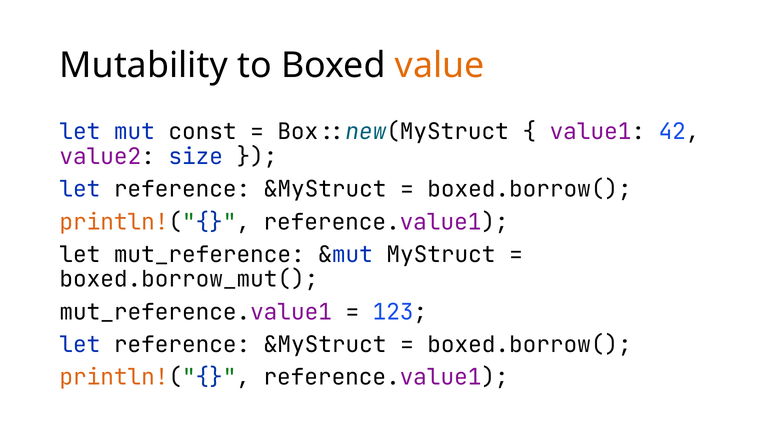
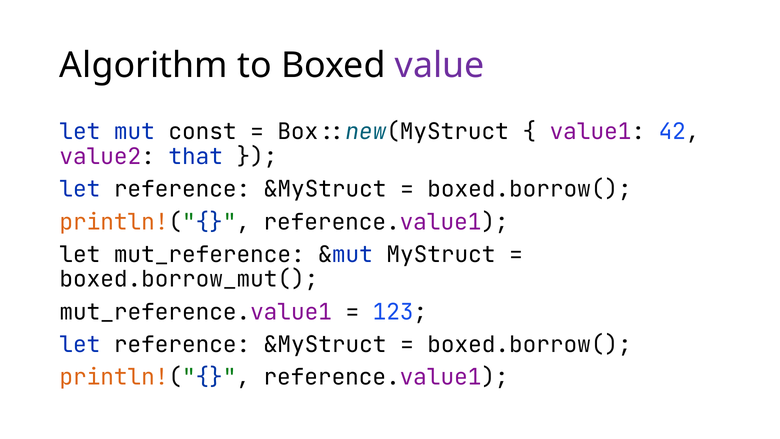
Mutability: Mutability -> Algorithm
value colour: orange -> purple
size: size -> that
